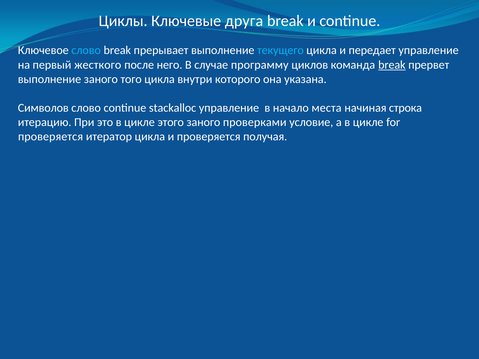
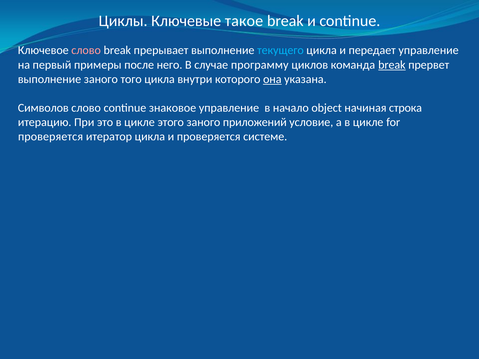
друга: друга -> такое
слово at (86, 50) colour: light blue -> pink
жесткого: жесткого -> примеры
она underline: none -> present
stackalloc: stackalloc -> знаковое
места: места -> object
проверками: проверками -> приложений
получая: получая -> системе
